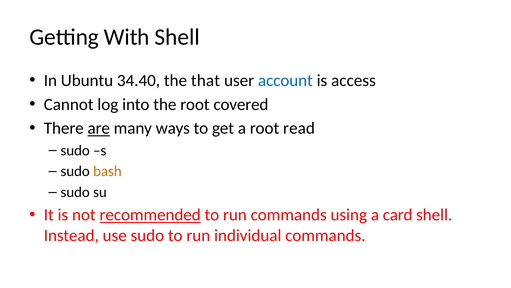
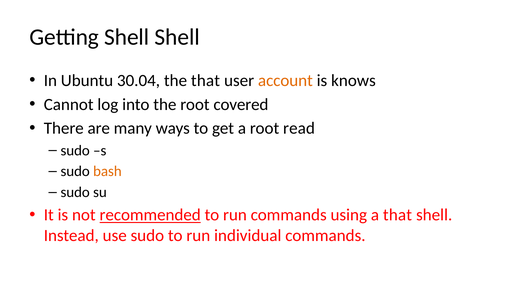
Getting With: With -> Shell
34.40: 34.40 -> 30.04
account colour: blue -> orange
access: access -> knows
are underline: present -> none
a card: card -> that
